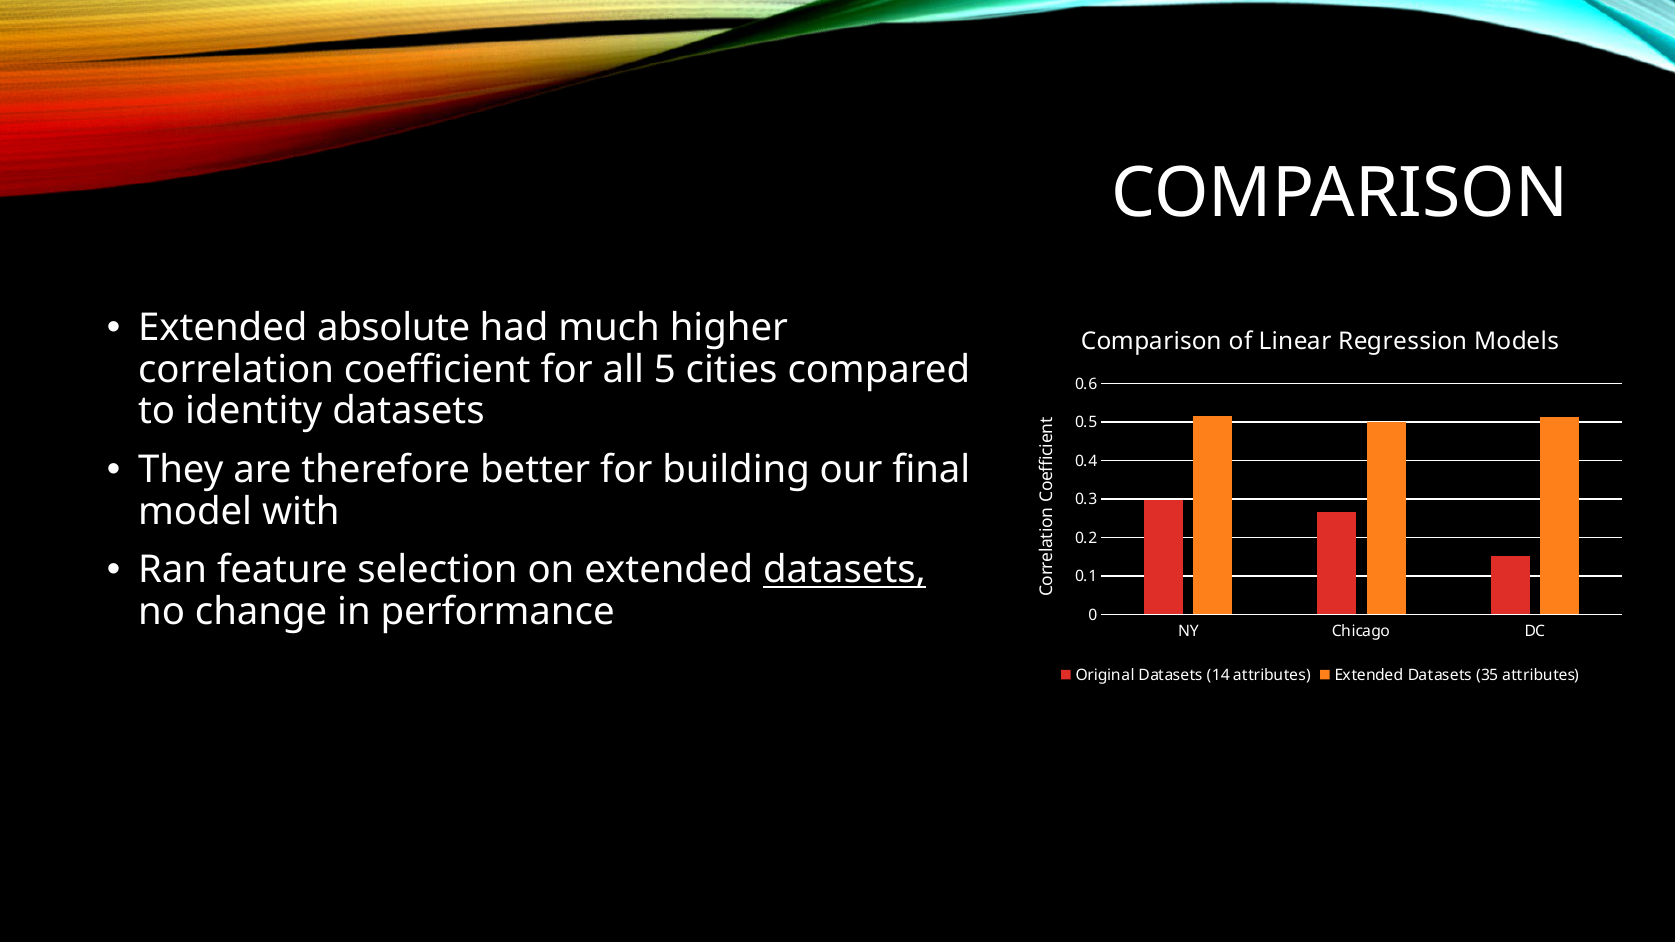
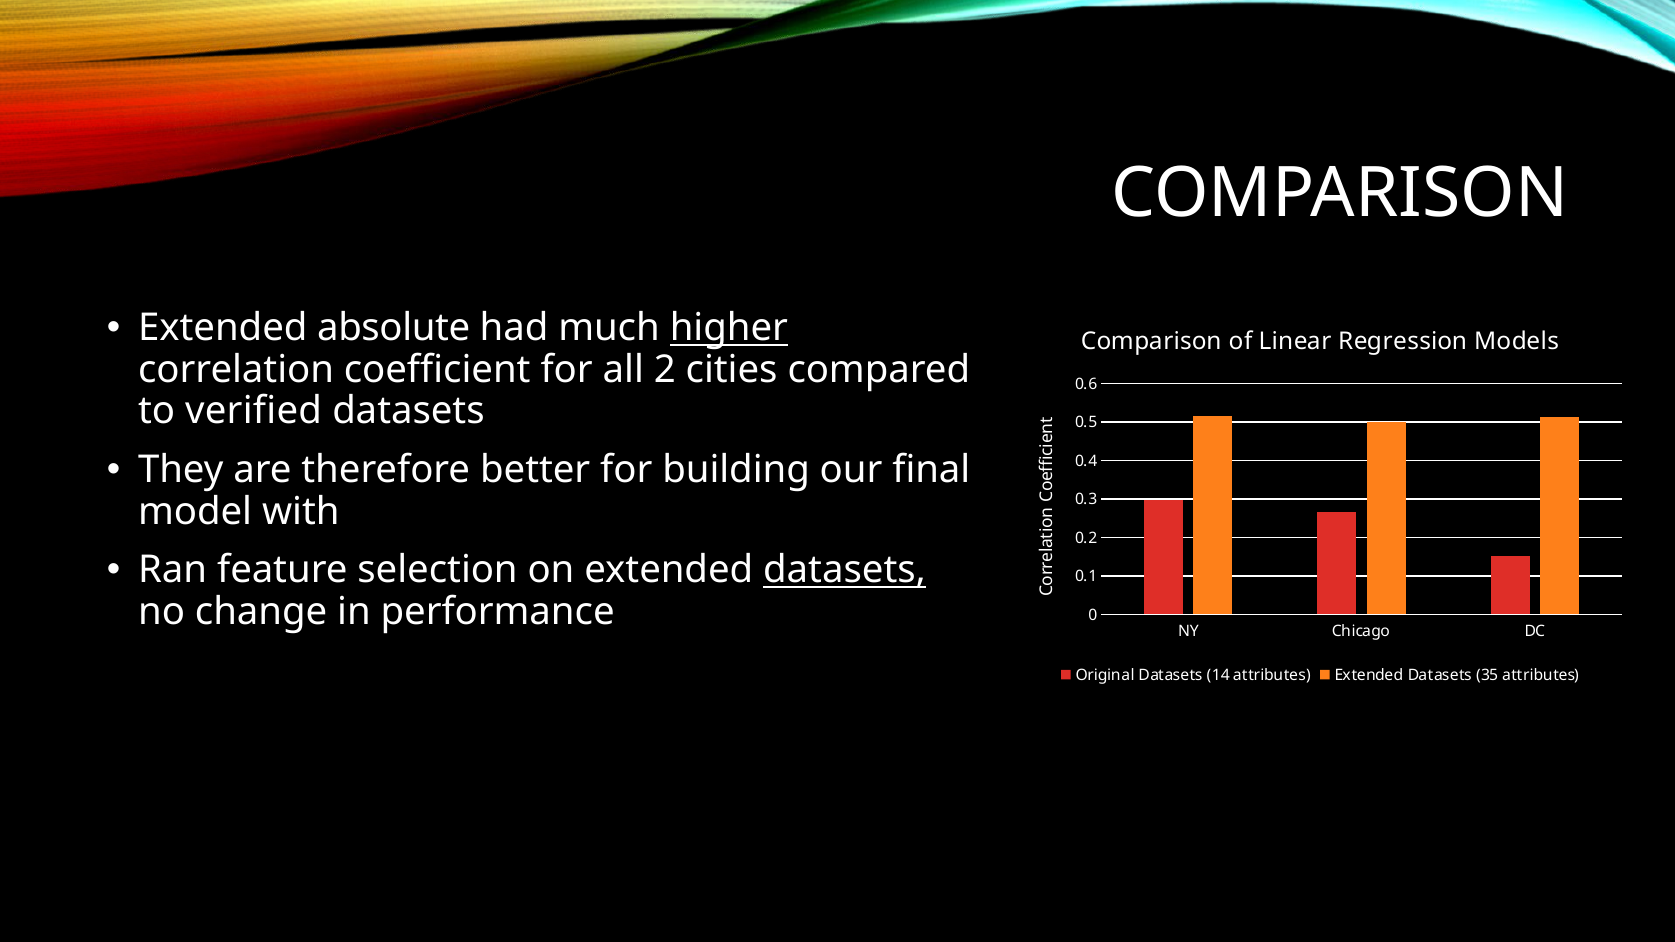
higher underline: none -> present
5: 5 -> 2
identity: identity -> verified
